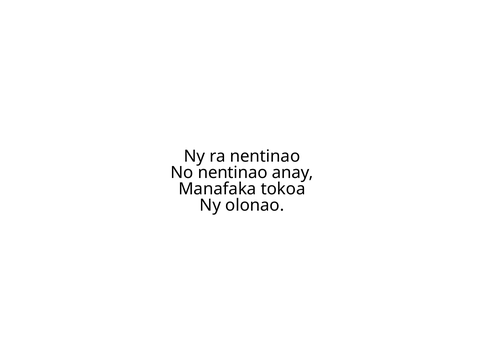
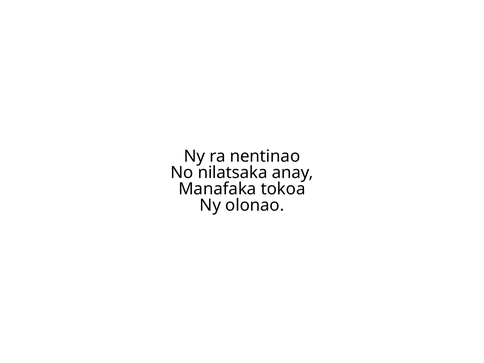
No nentinao: nentinao -> nilatsaka
